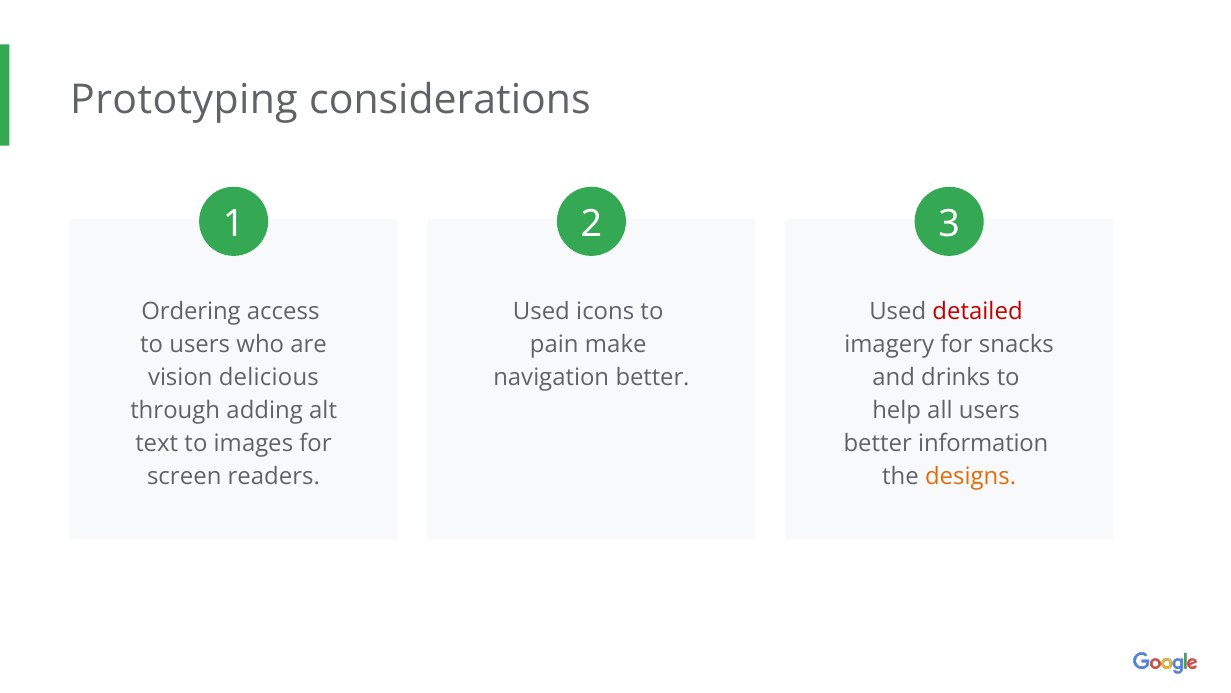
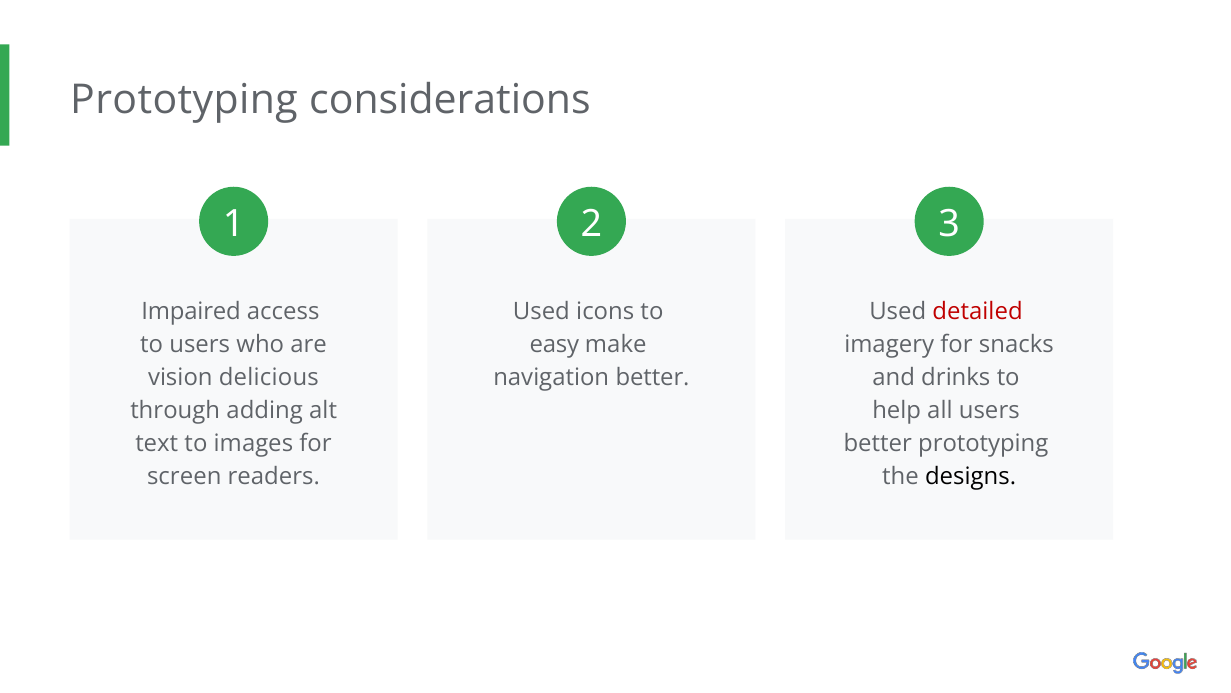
Ordering: Ordering -> Impaired
pain: pain -> easy
better information: information -> prototyping
designs colour: orange -> black
